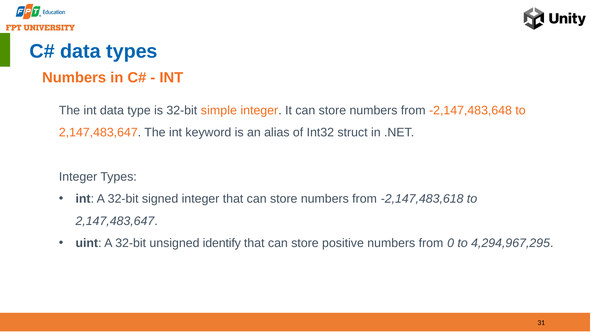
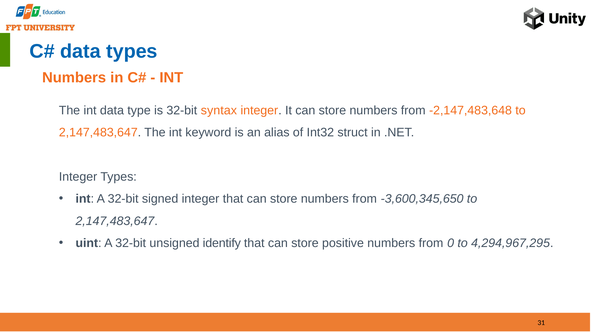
simple: simple -> syntax
-2,147,483,618: -2,147,483,618 -> -3,600,345,650
